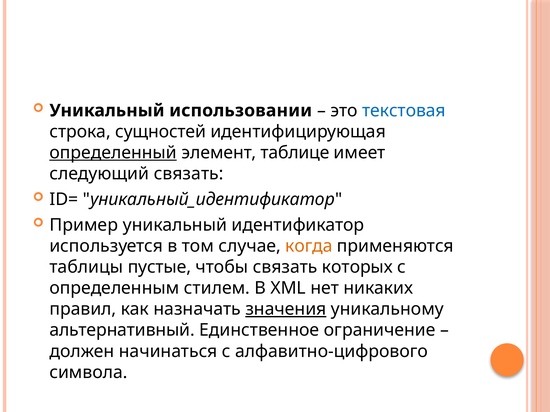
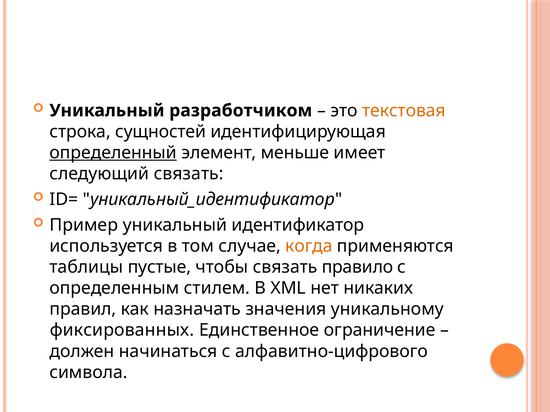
использовании: использовании -> разработчиком
текстовая colour: blue -> orange
таблице: таблице -> меньше
которых: которых -> правило
значения underline: present -> none
альтернативный: альтернативный -> фиксированных
